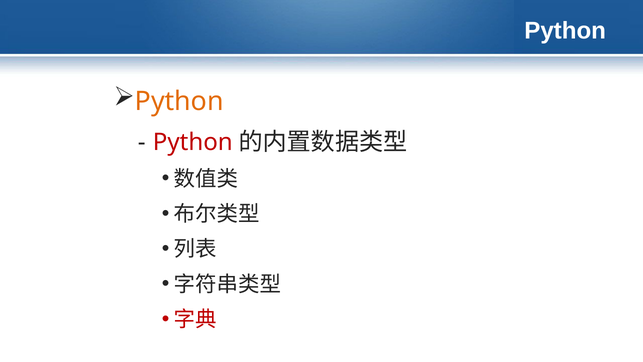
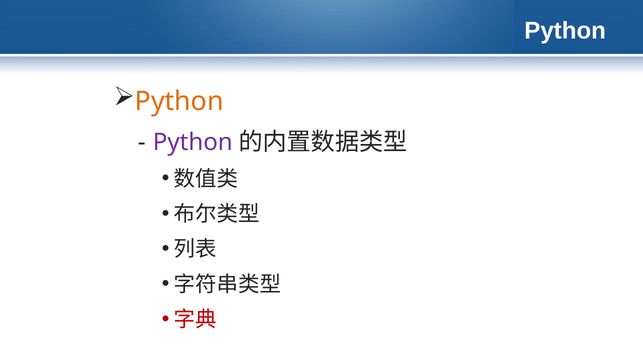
Python at (193, 142) colour: red -> purple
